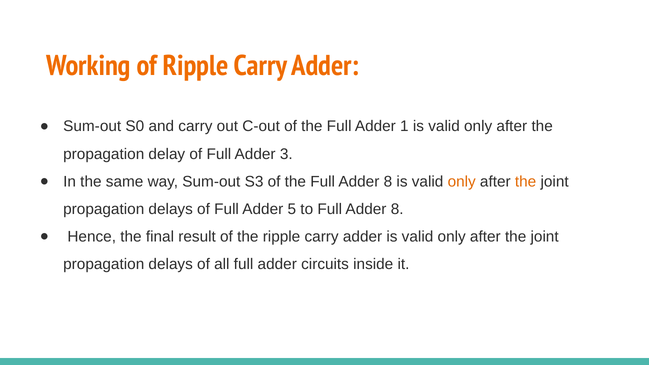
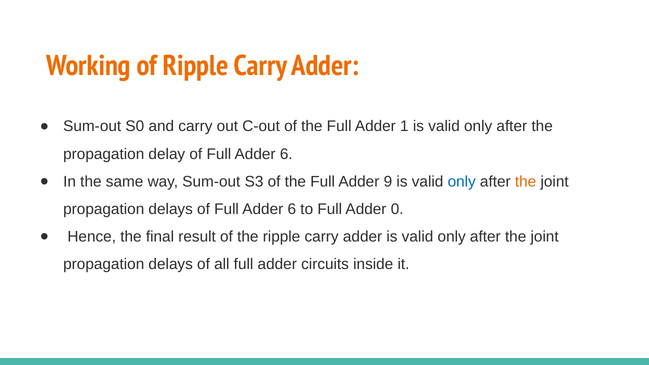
3 at (286, 154): 3 -> 6
the Full Adder 8: 8 -> 9
only at (462, 182) colour: orange -> blue
5 at (292, 209): 5 -> 6
to Full Adder 8: 8 -> 0
